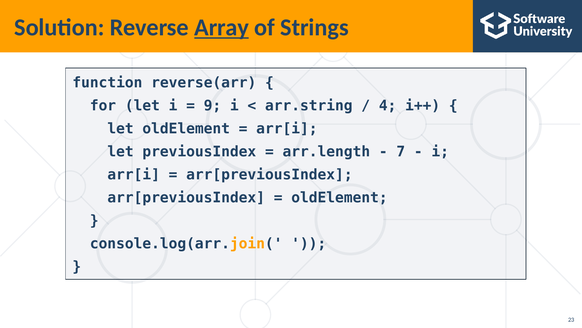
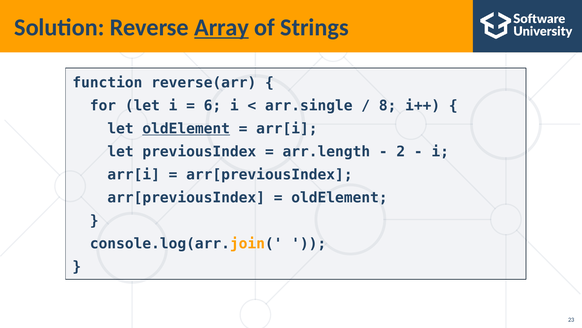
9: 9 -> 6
arr.string: arr.string -> arr.single
4: 4 -> 8
oldElement at (186, 128) underline: none -> present
7: 7 -> 2
